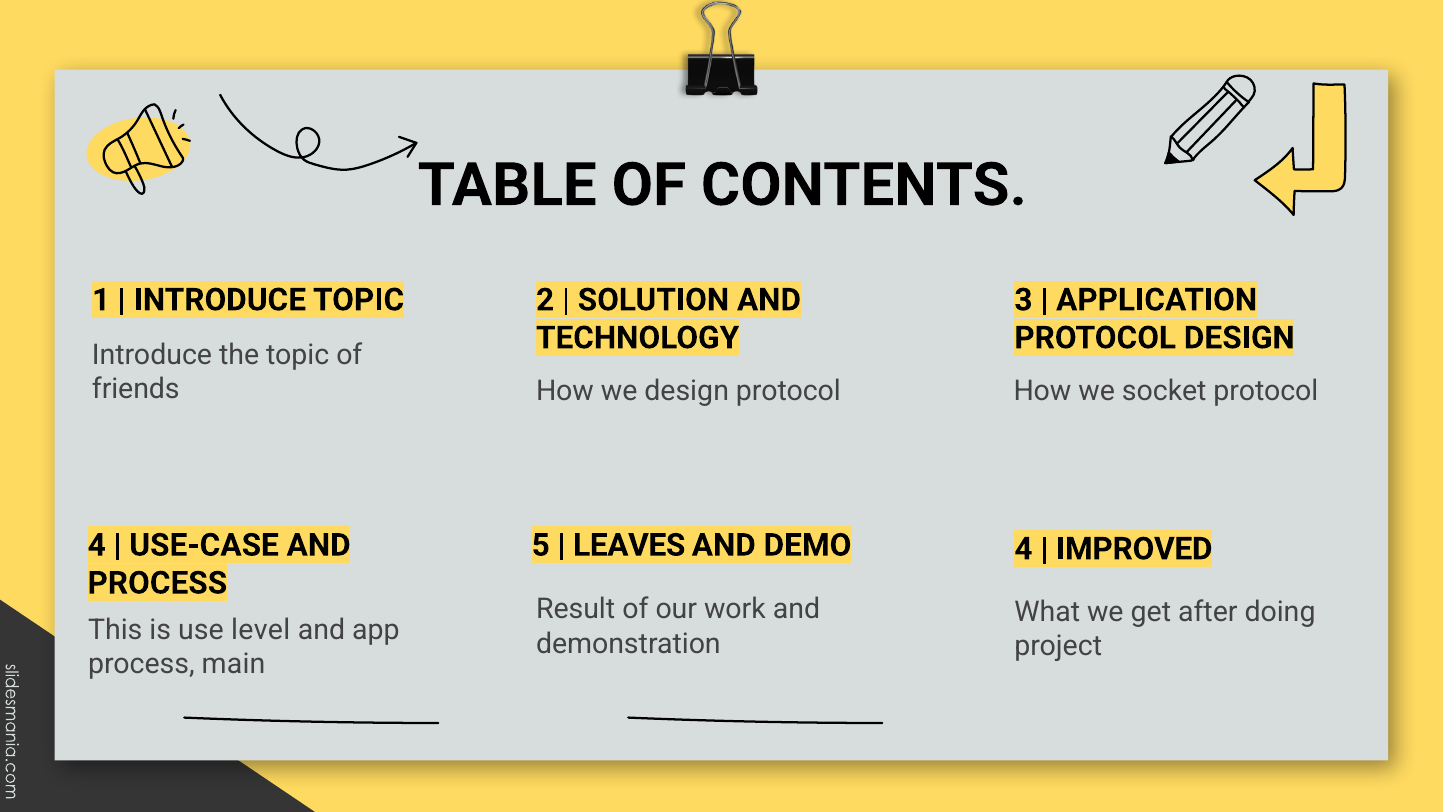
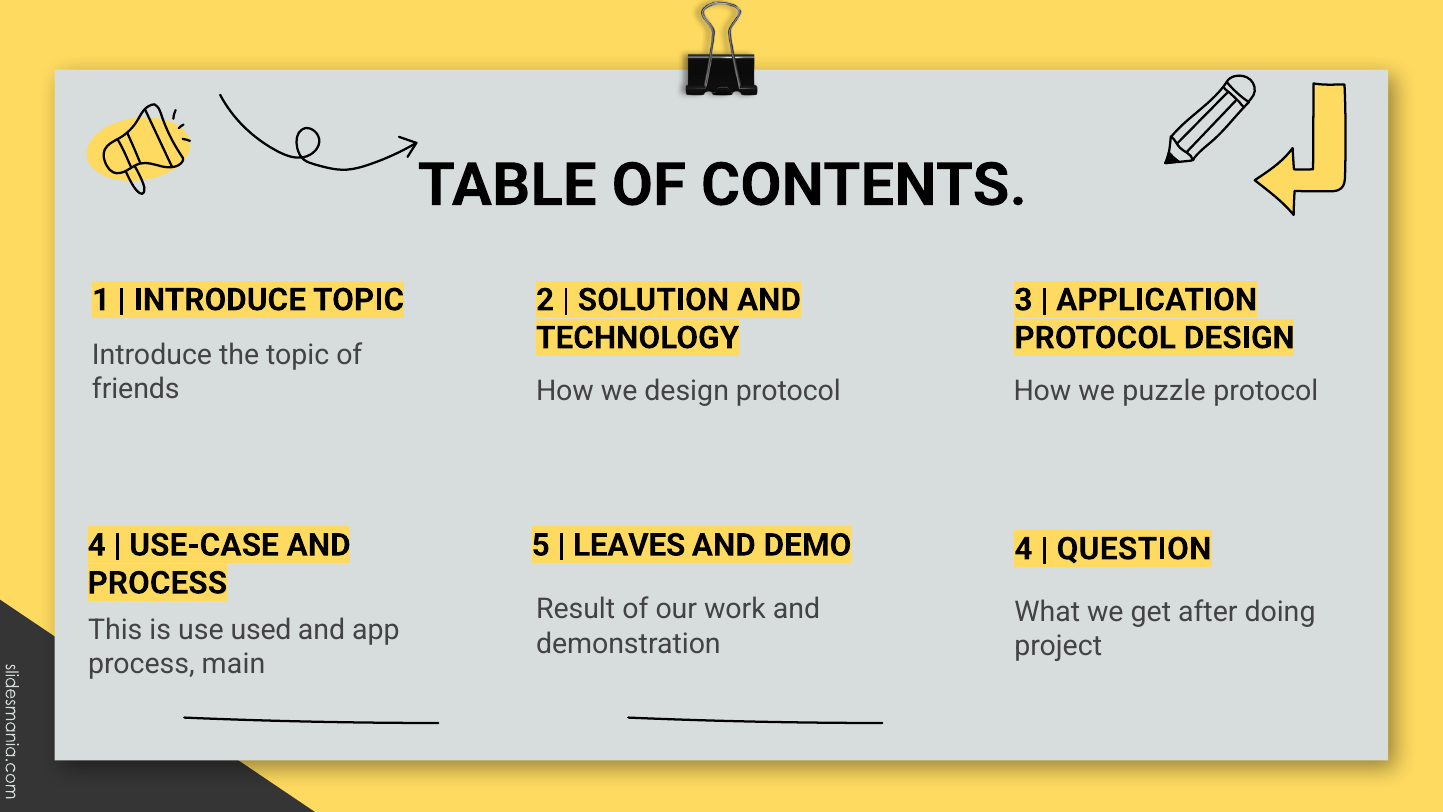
socket: socket -> puzzle
IMPROVED: IMPROVED -> QUESTION
level: level -> used
